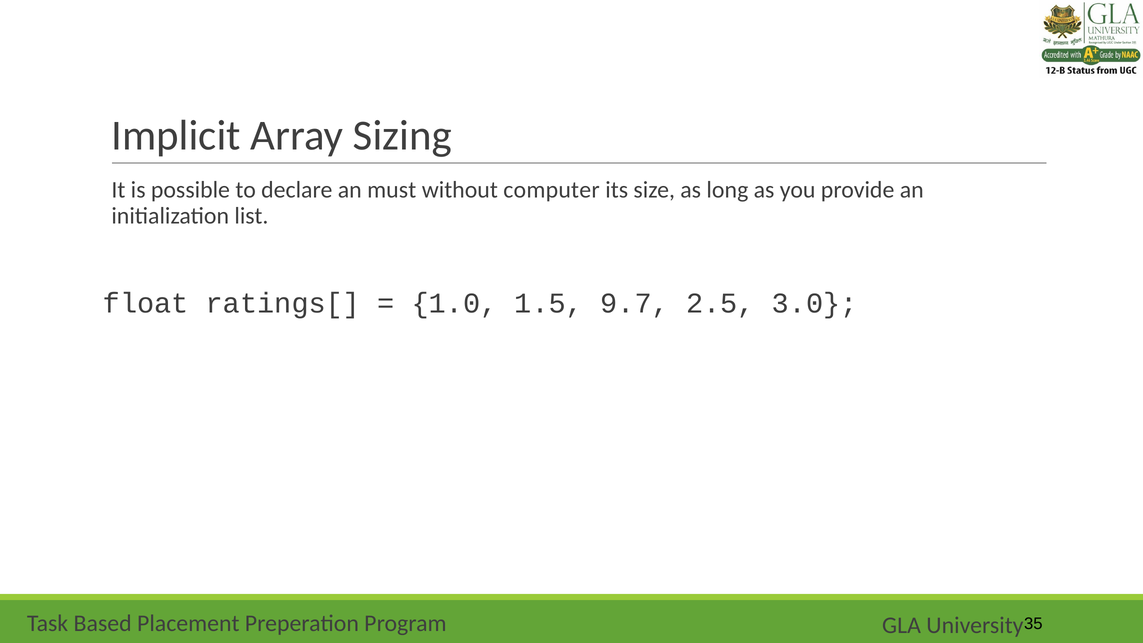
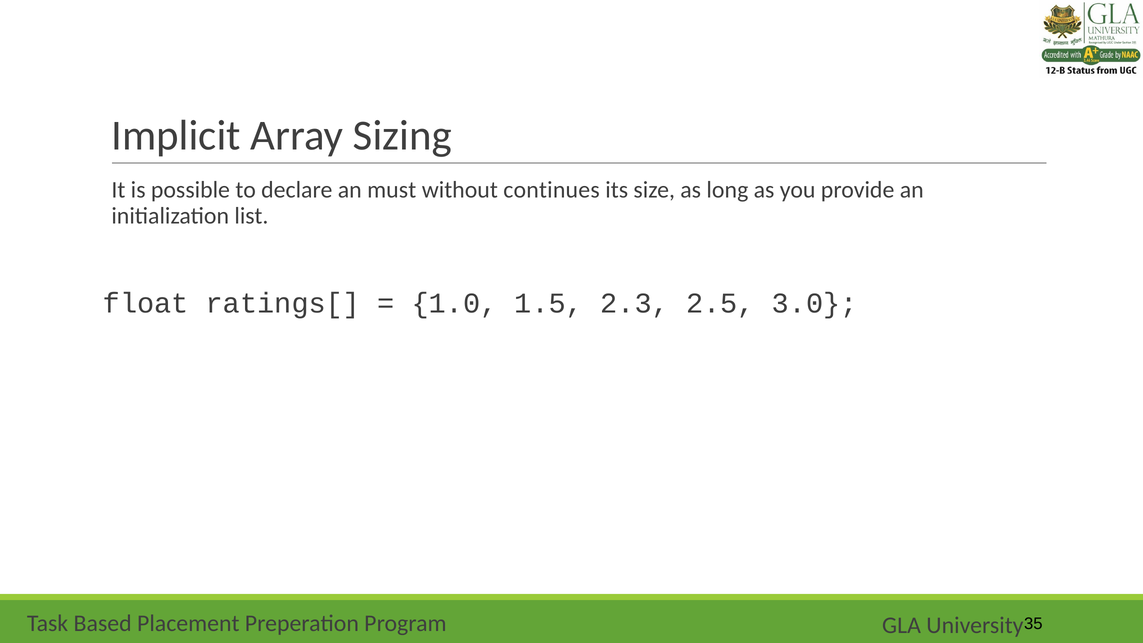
computer: computer -> continues
9.7: 9.7 -> 2.3
